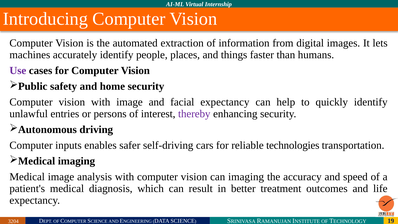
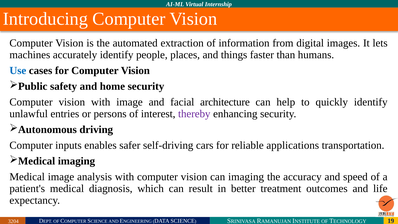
Use colour: purple -> blue
facial expectancy: expectancy -> architecture
technologies: technologies -> applications
